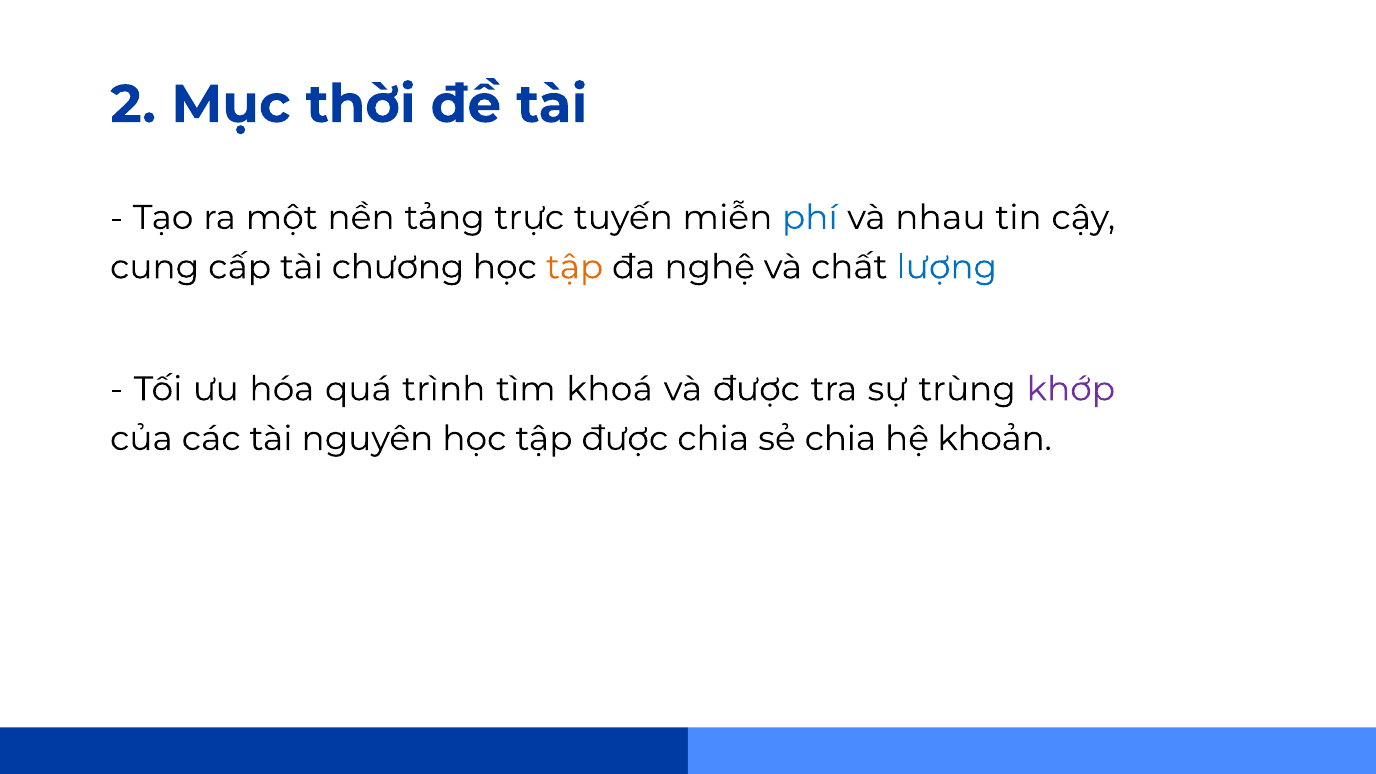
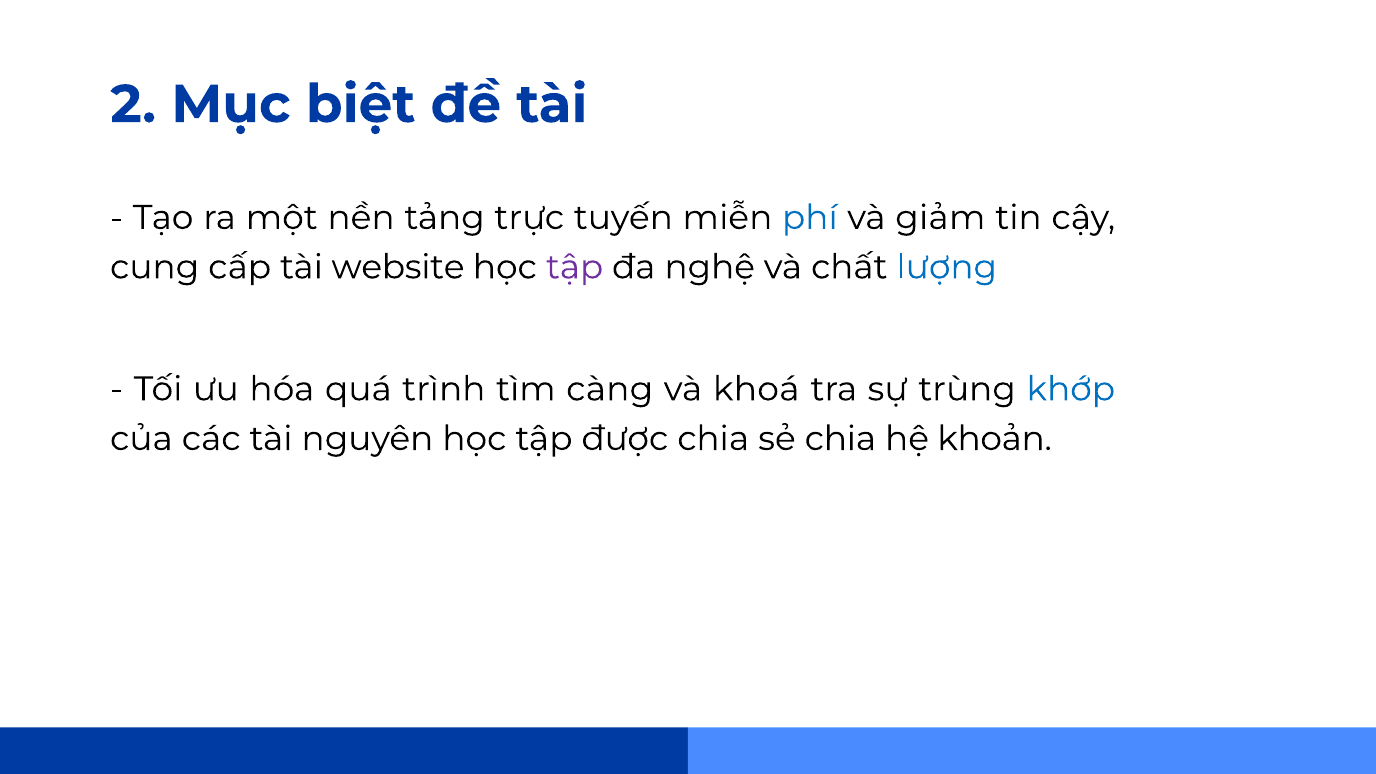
thời: thời -> biệt
nhau: nhau -> giảm
chương: chương -> website
tập at (575, 267) colour: orange -> purple
khoá: khoá -> càng
và được: được -> khoá
khớp colour: purple -> blue
